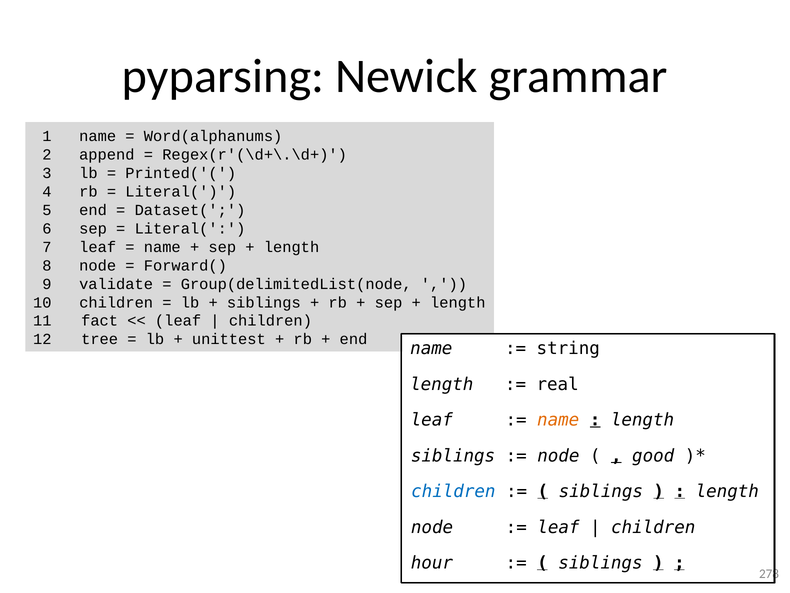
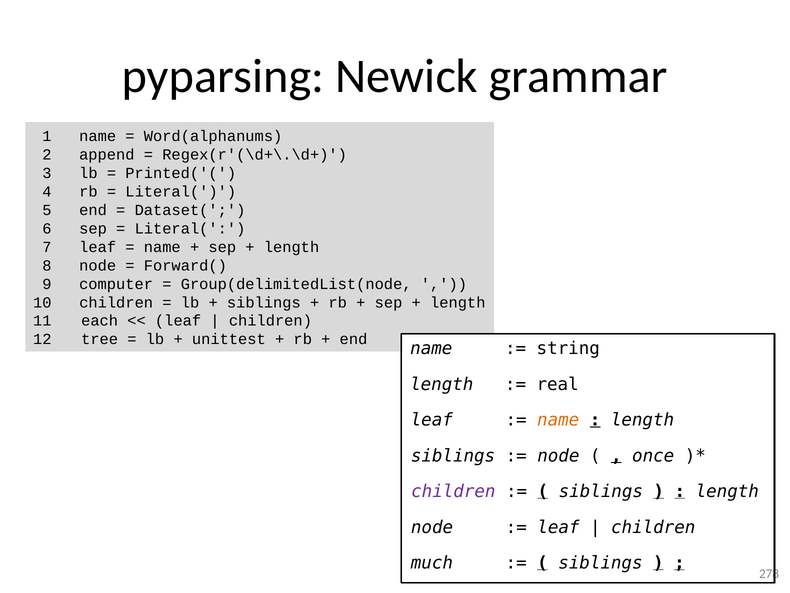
validate: validate -> computer
fact: fact -> each
good: good -> once
children at (453, 491) colour: blue -> purple
hour: hour -> much
